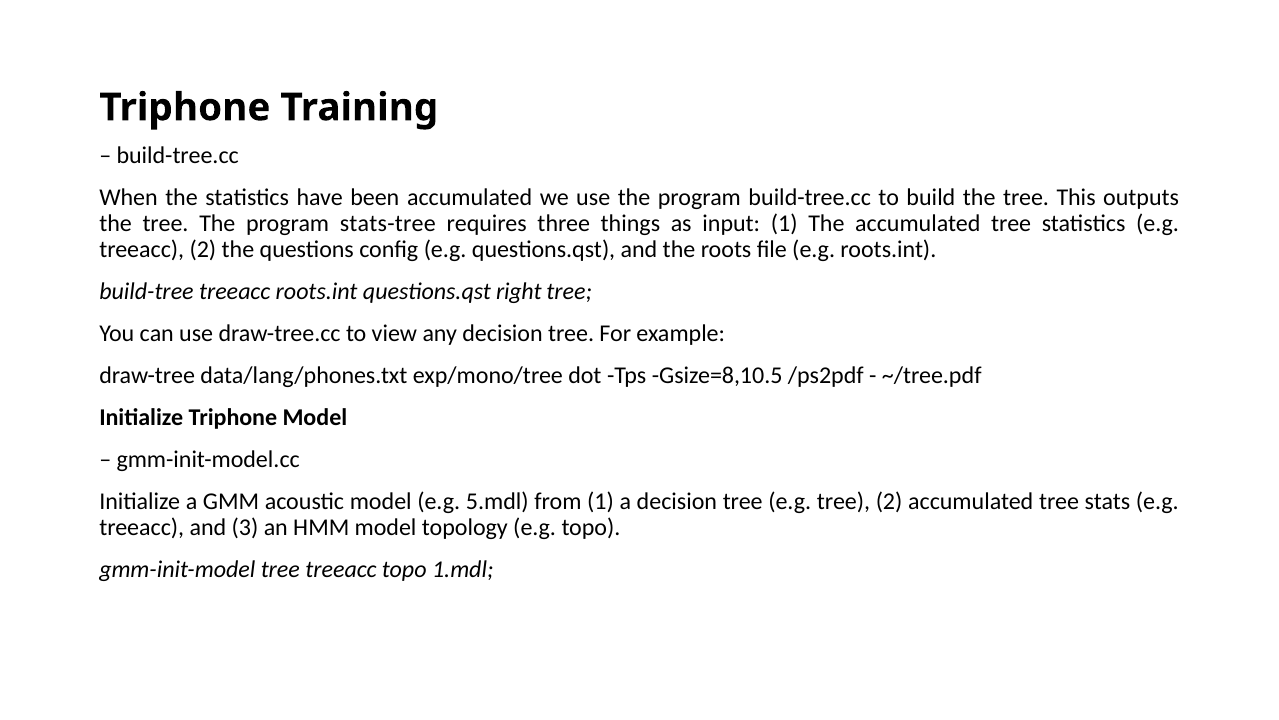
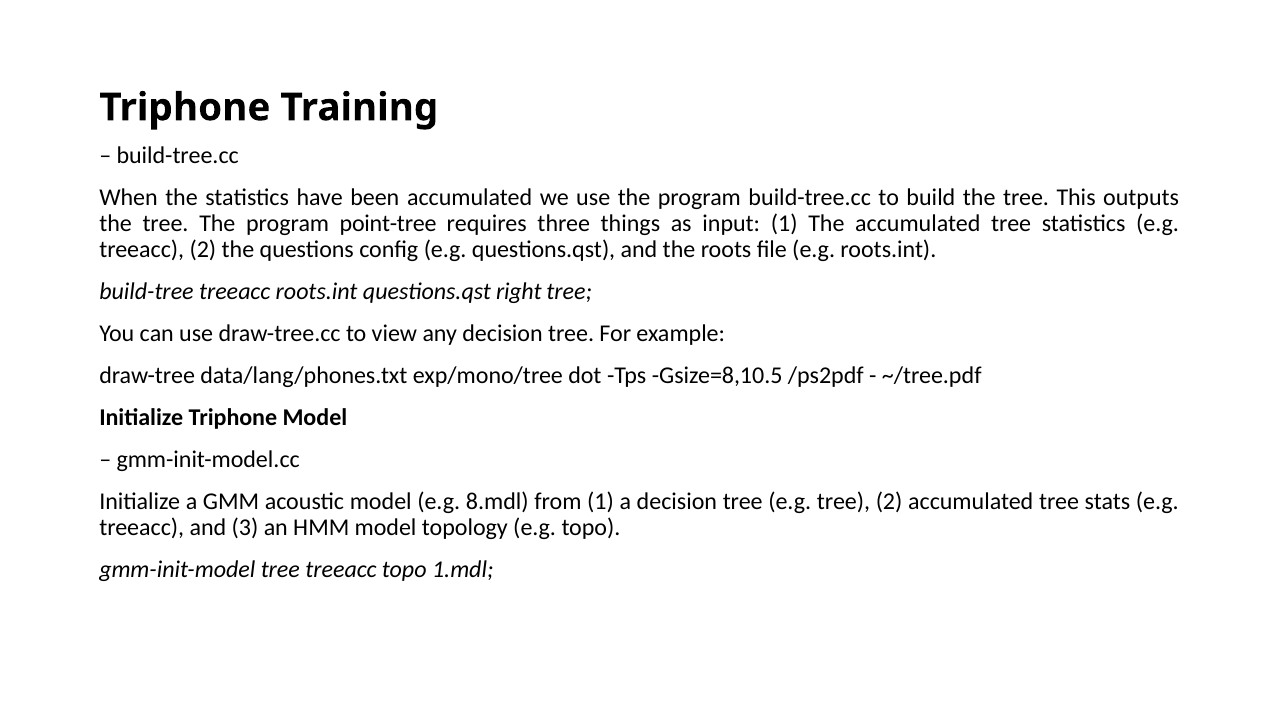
stats-tree: stats-tree -> point-tree
5.mdl: 5.mdl -> 8.mdl
